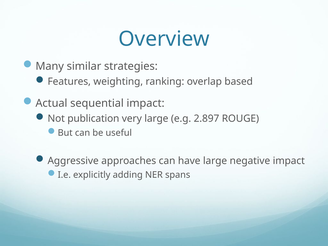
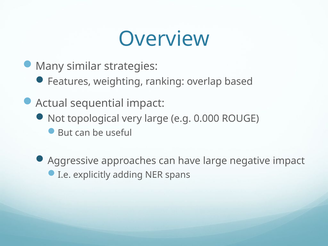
publication: publication -> topological
2.897: 2.897 -> 0.000
